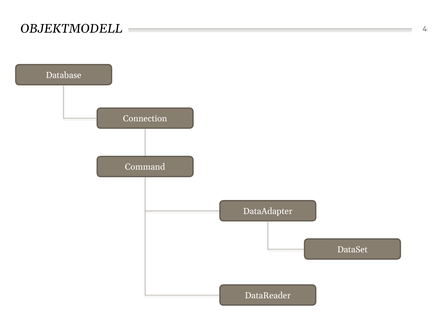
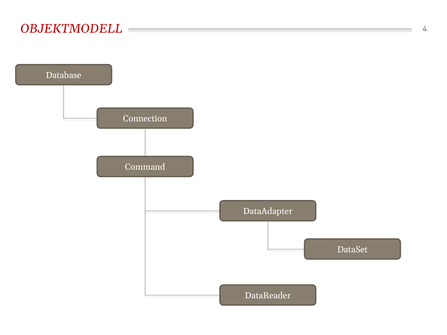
OBJEKTMODELL colour: black -> red
